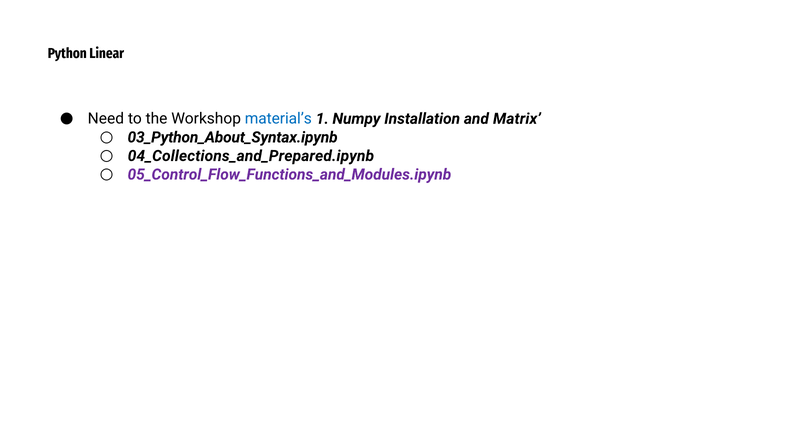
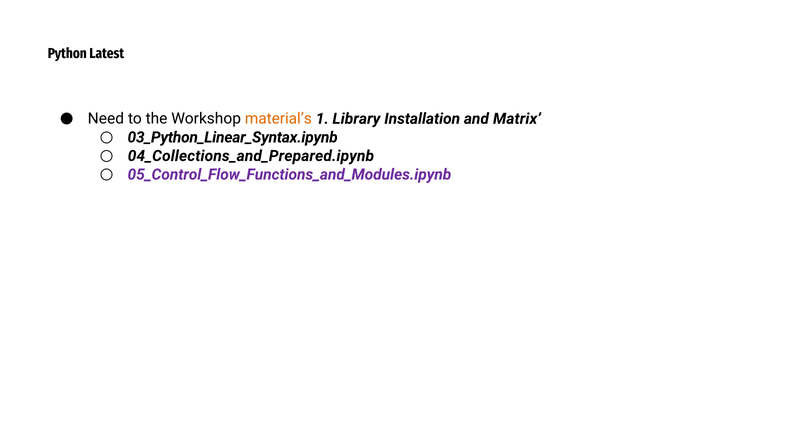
Linear: Linear -> Latest
material’s colour: blue -> orange
Numpy: Numpy -> Library
03_Python_About_Syntax.ipynb: 03_Python_About_Syntax.ipynb -> 03_Python_Linear_Syntax.ipynb
